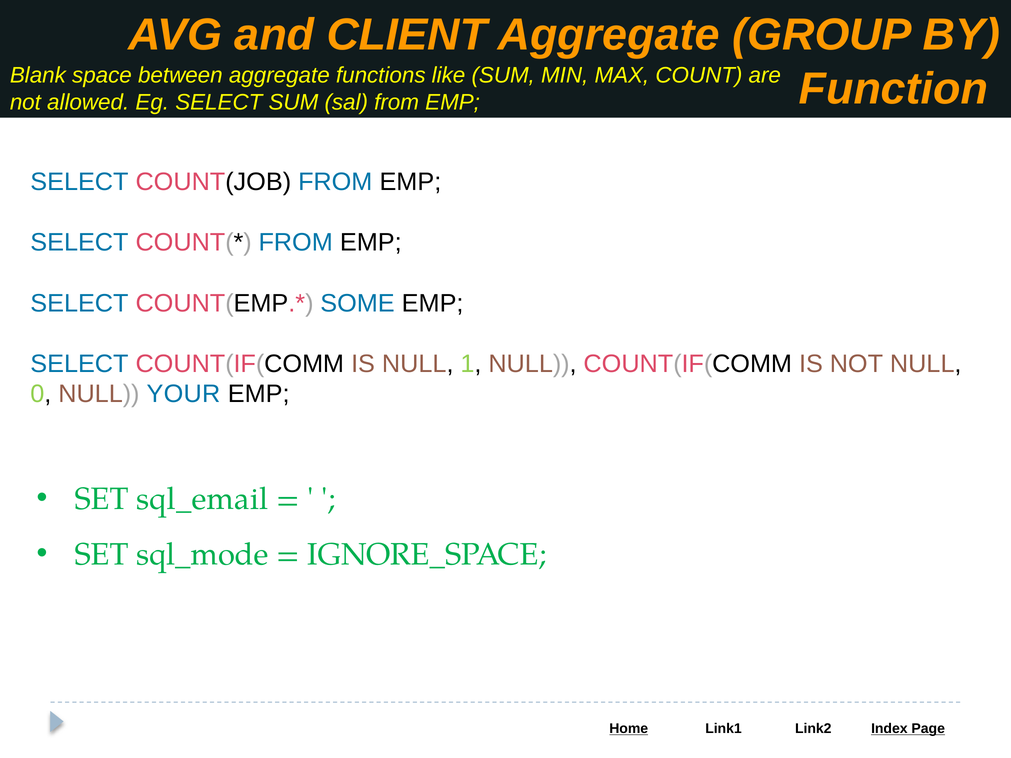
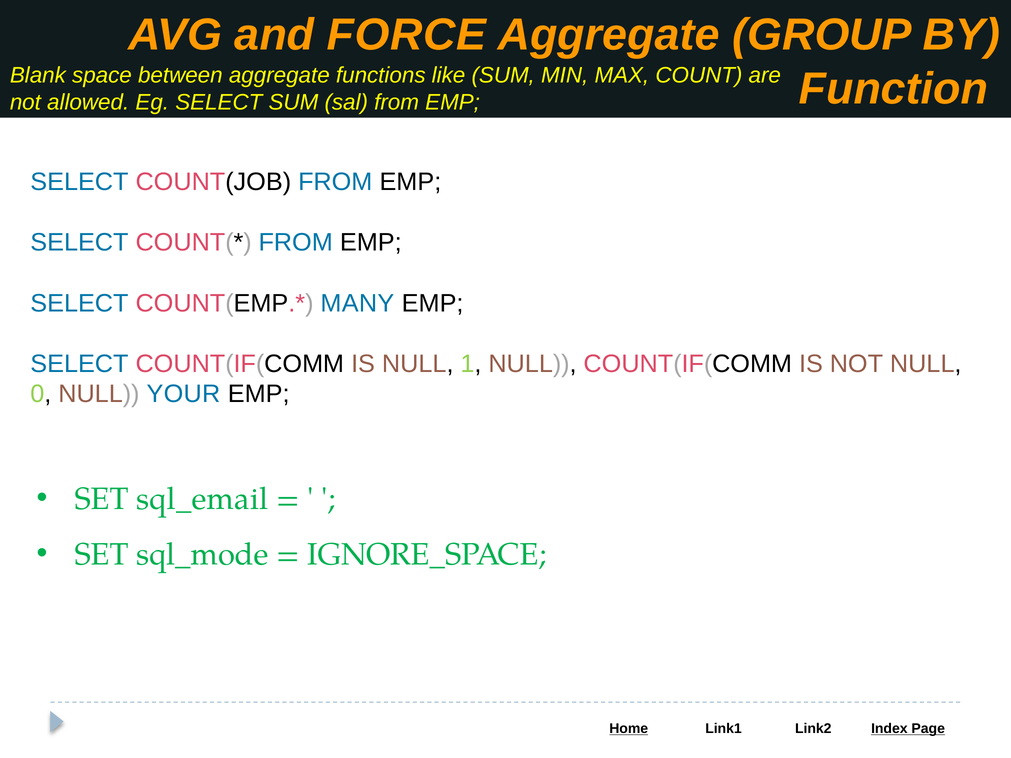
CLIENT: CLIENT -> FORCE
SOME: SOME -> MANY
